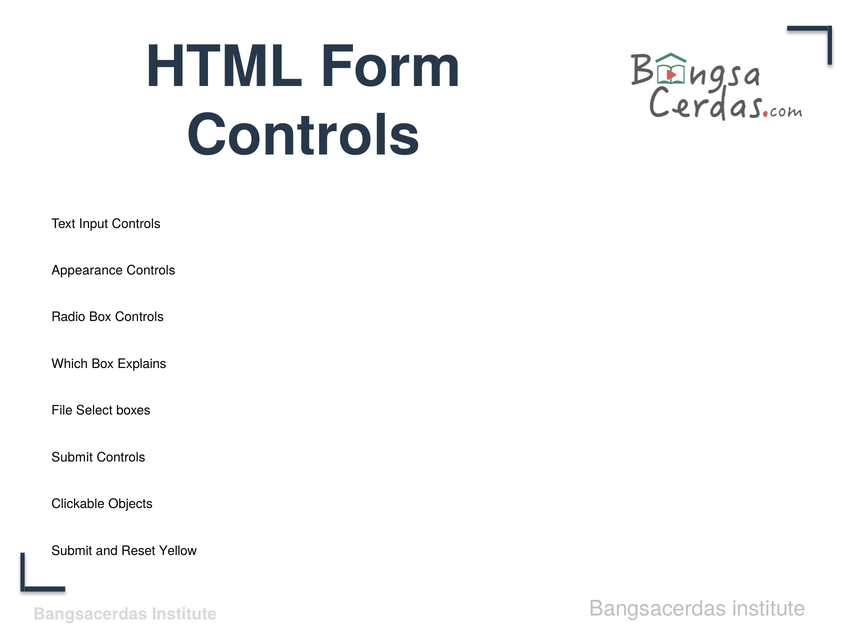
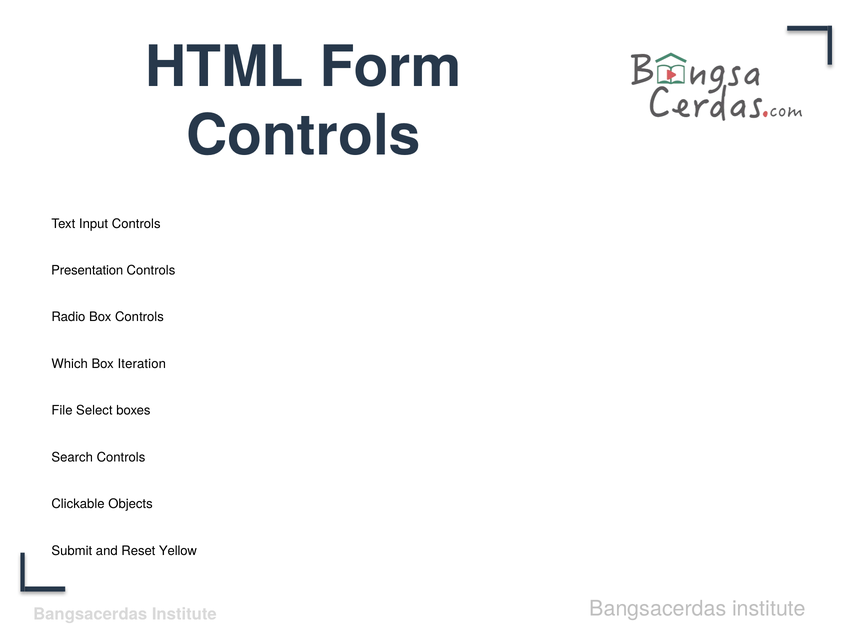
Appearance: Appearance -> Presentation
Explains: Explains -> Iteration
Submit at (72, 457): Submit -> Search
